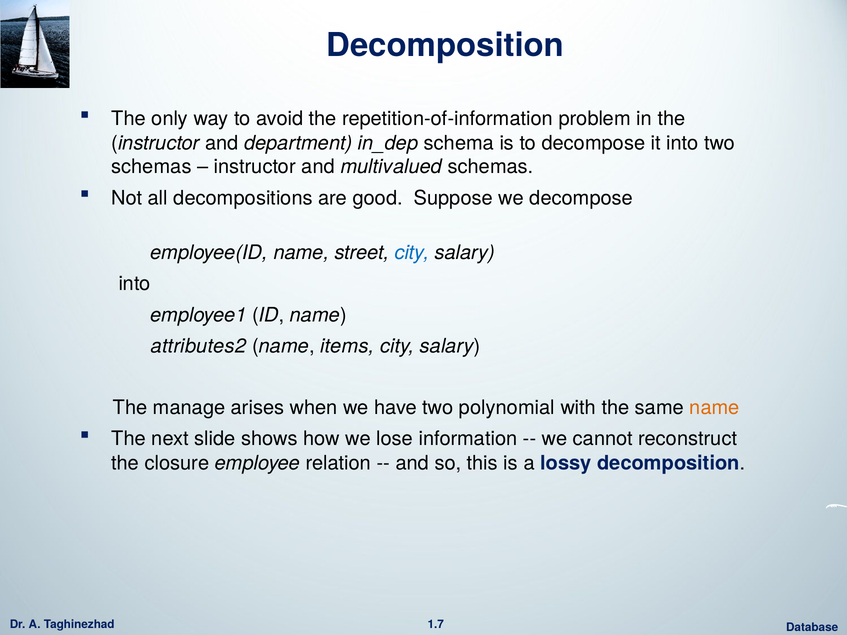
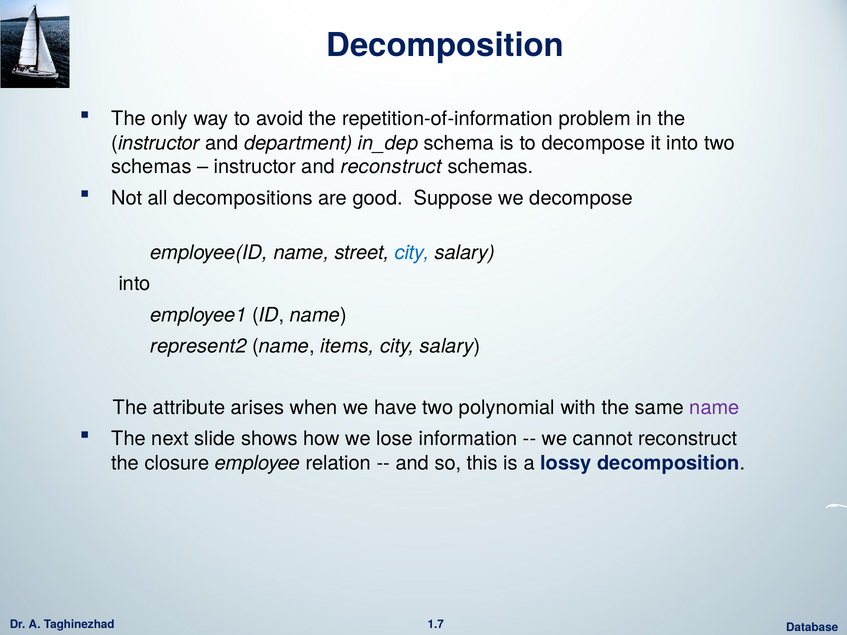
and multivalued: multivalued -> reconstruct
attributes2: attributes2 -> represent2
manage: manage -> attribute
name at (715, 408) colour: orange -> purple
